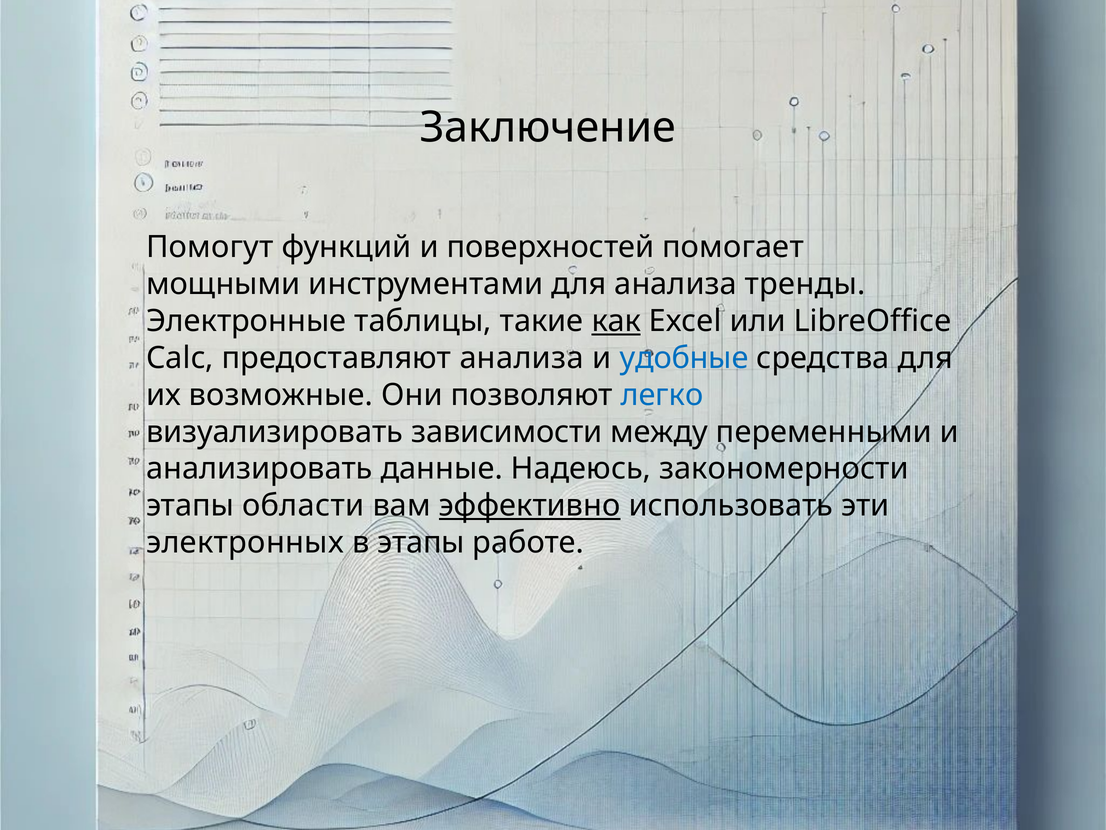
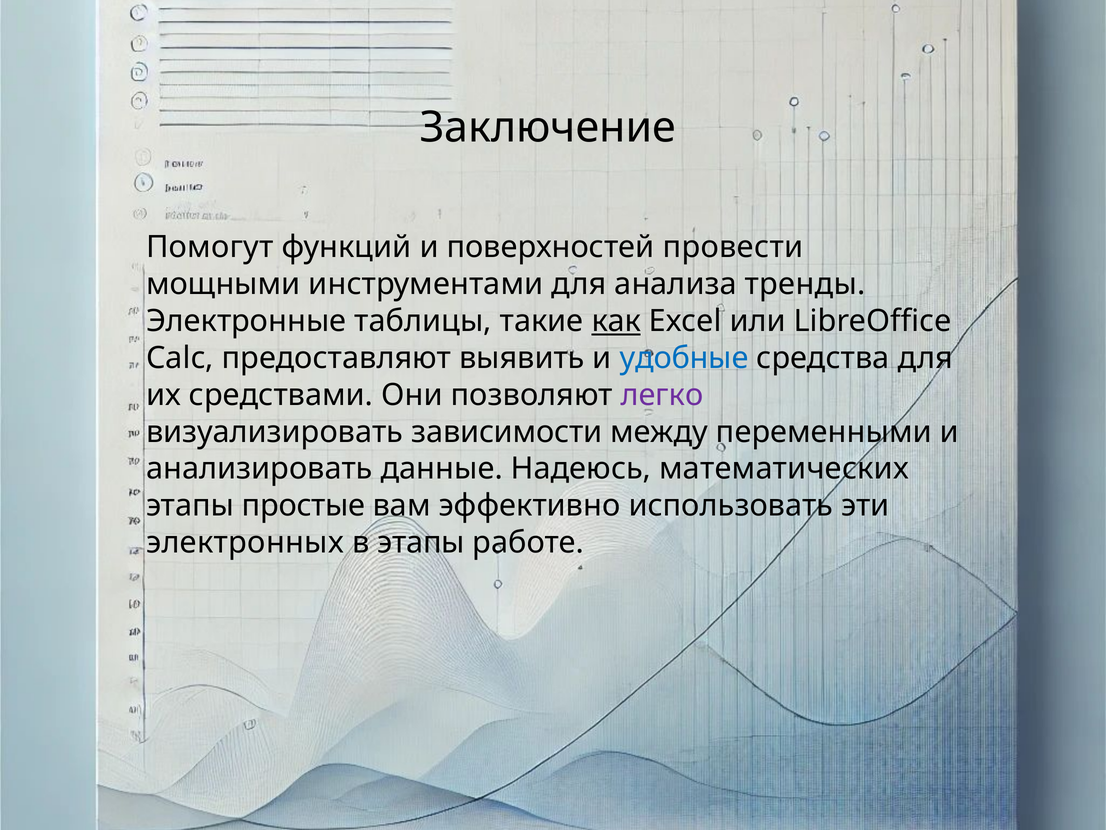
помогает: помогает -> провести
предоставляют анализа: анализа -> выявить
возможные: возможные -> средствами
легко colour: blue -> purple
закономерности: закономерности -> математических
области: области -> простые
эффективно underline: present -> none
